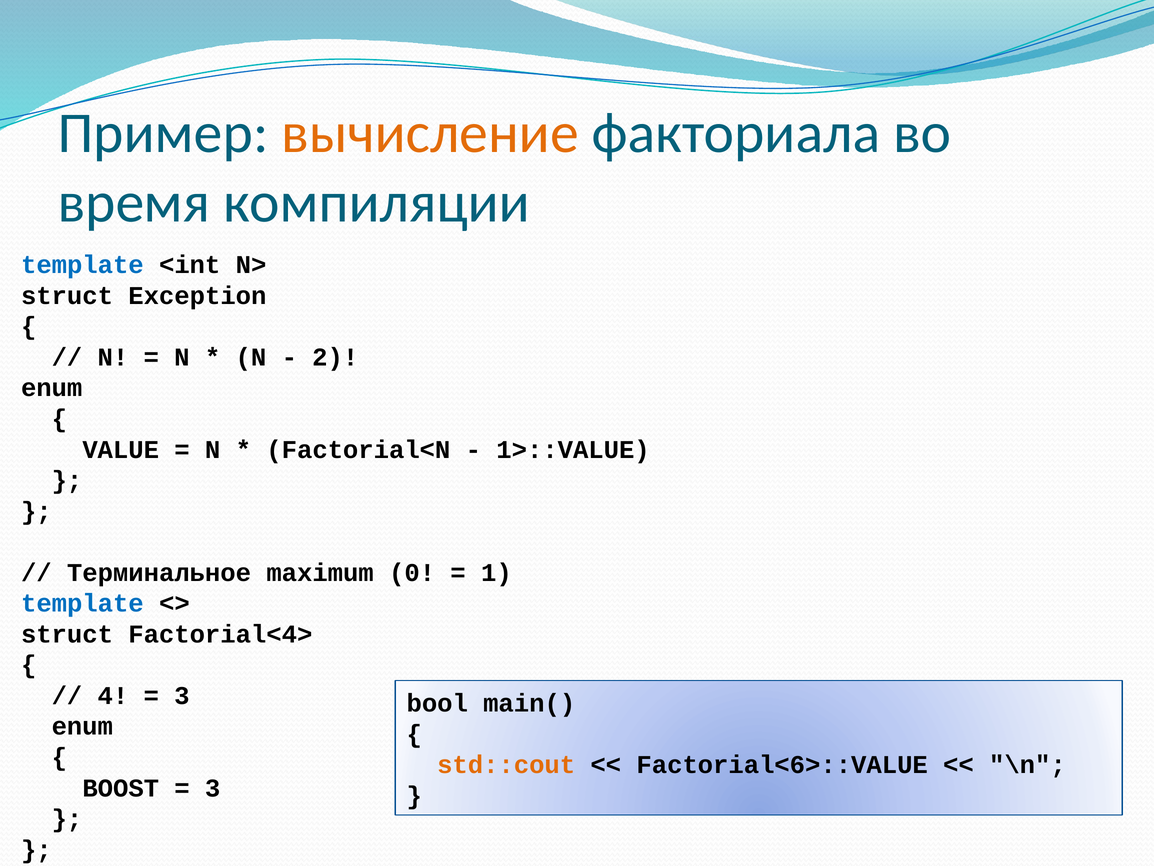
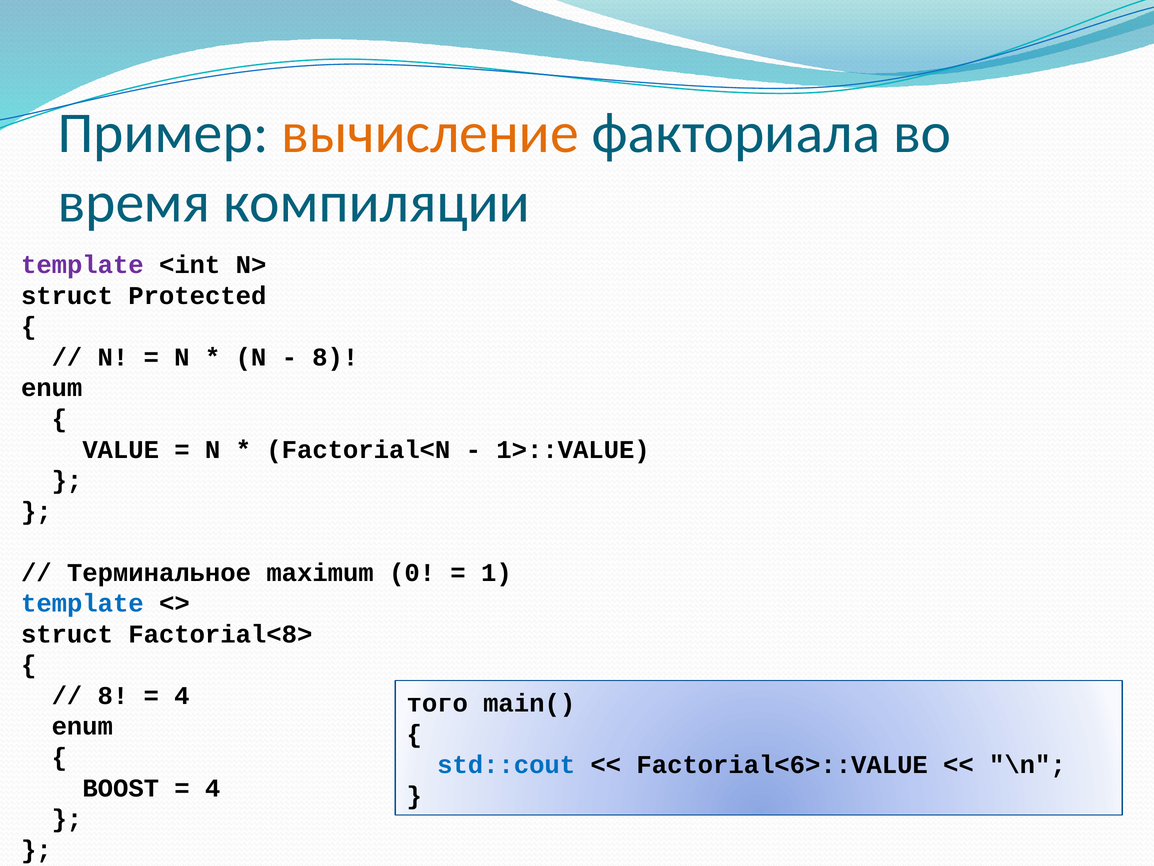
template at (82, 265) colour: blue -> purple
Exception: Exception -> Protected
2 at (335, 357): 2 -> 8
Factorial<4>: Factorial<4> -> Factorial<8>
4 at (113, 695): 4 -> 8
3 at (182, 695): 3 -> 4
bool: bool -> того
std::cout colour: orange -> blue
3 at (213, 788): 3 -> 4
